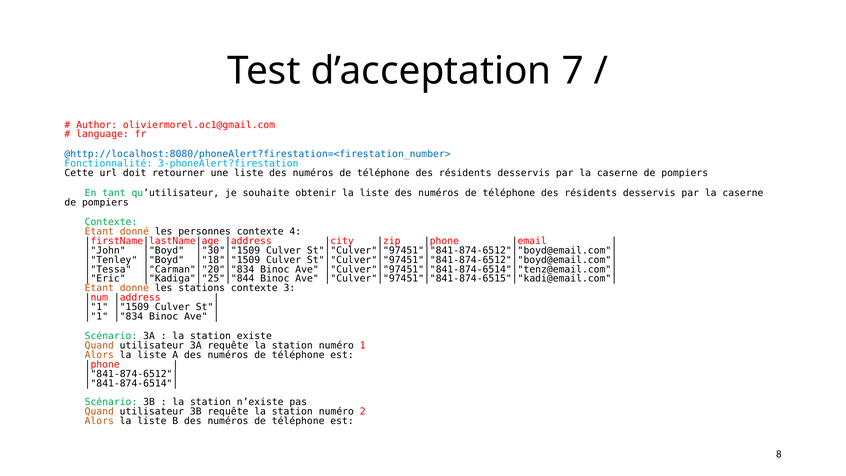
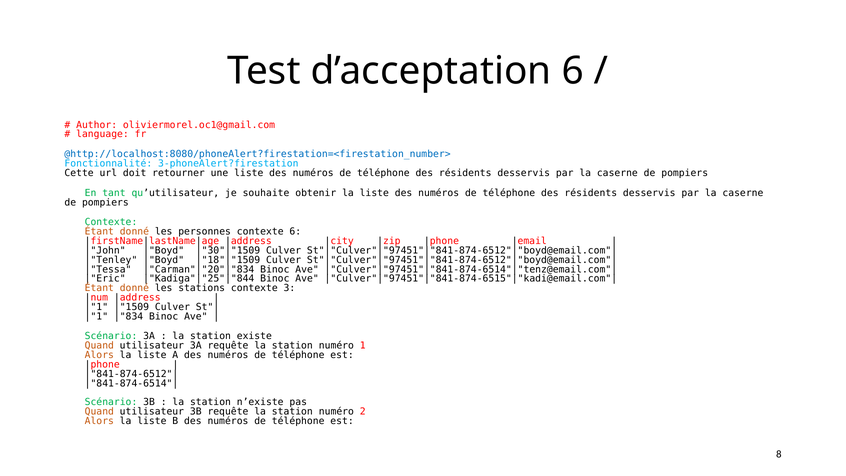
d’acceptation 7: 7 -> 6
contexte 4: 4 -> 6
